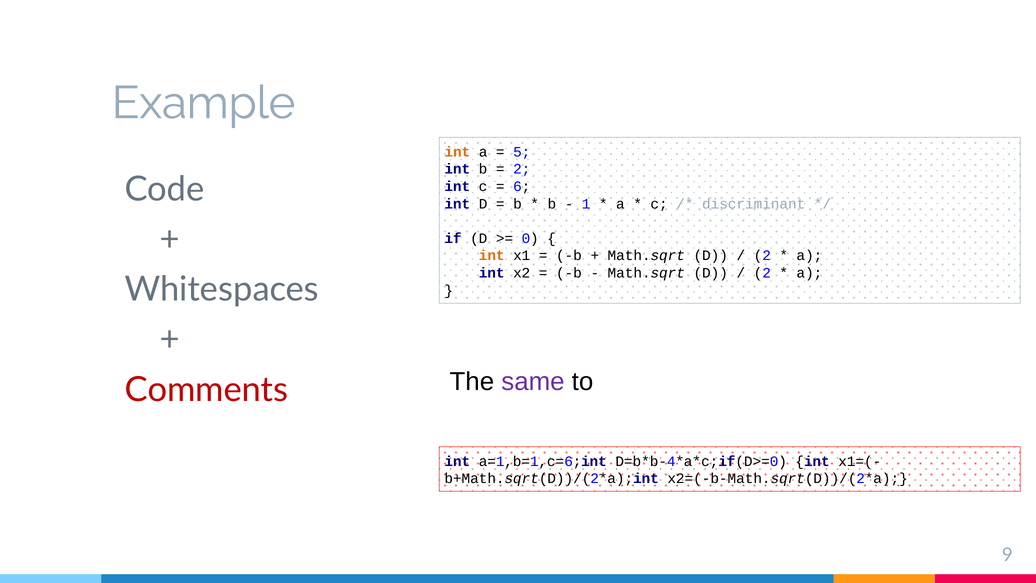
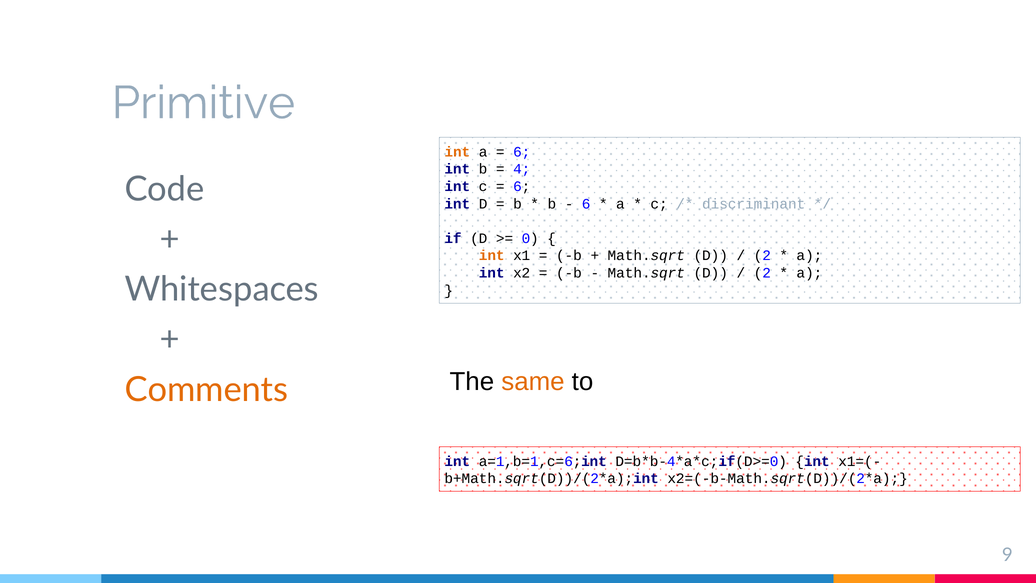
Example: Example -> Primitive
5 at (522, 152): 5 -> 6
2 at (522, 169): 2 -> 4
1 at (586, 204): 1 -> 6
same colour: purple -> orange
Comments colour: red -> orange
